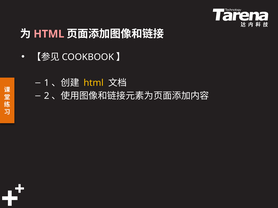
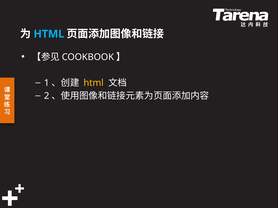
HTML at (49, 34) colour: pink -> light blue
